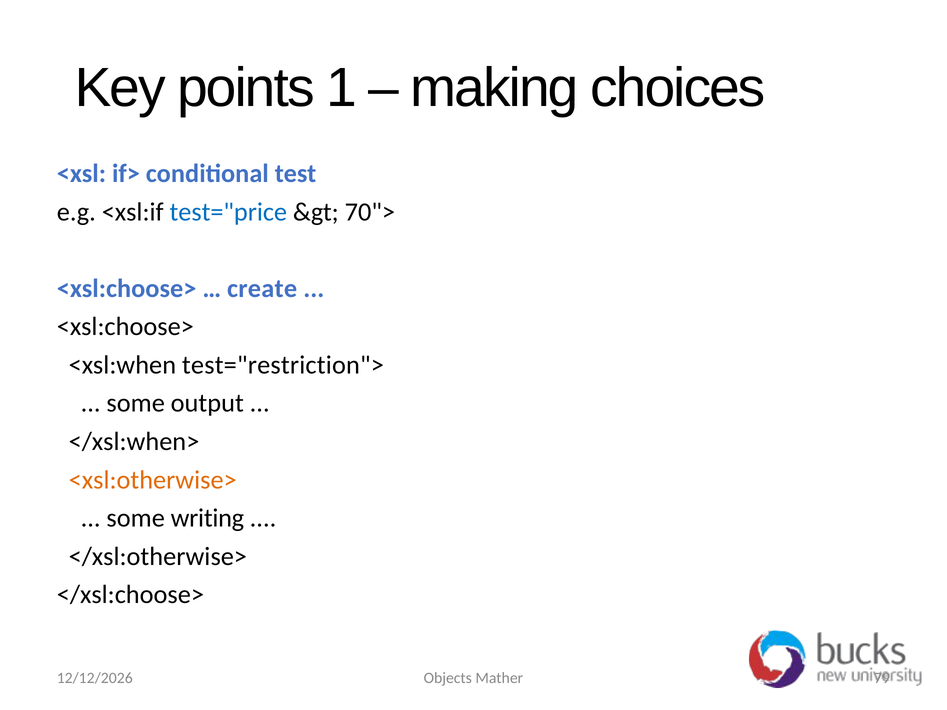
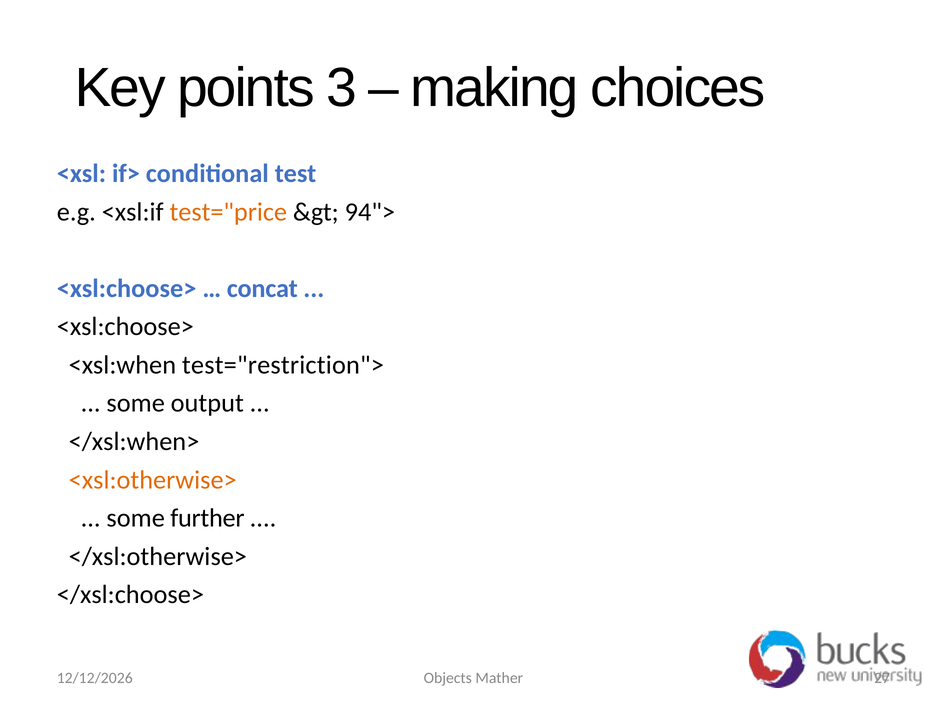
1: 1 -> 3
test="price colour: blue -> orange
70">: 70"> -> 94">
create: create -> concat
writing: writing -> further
79: 79 -> 27
